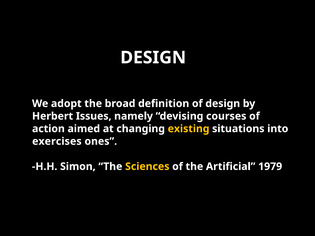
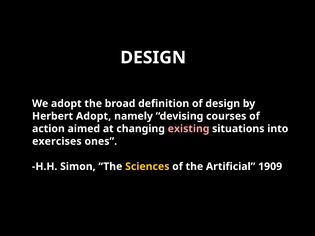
Herbert Issues: Issues -> Adopt
existing colour: yellow -> pink
1979: 1979 -> 1909
